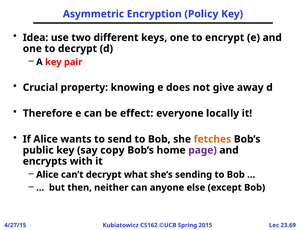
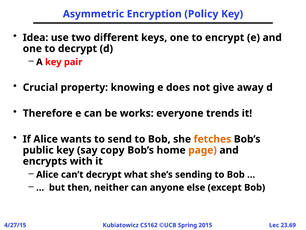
effect: effect -> works
locally: locally -> trends
page colour: purple -> orange
